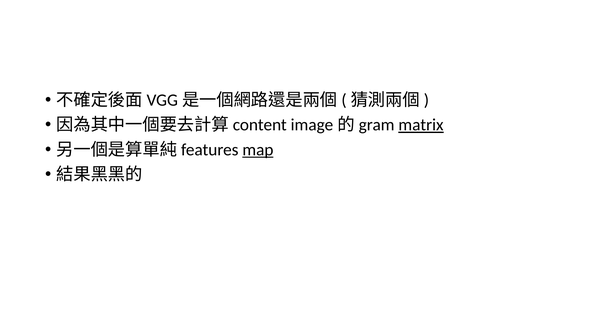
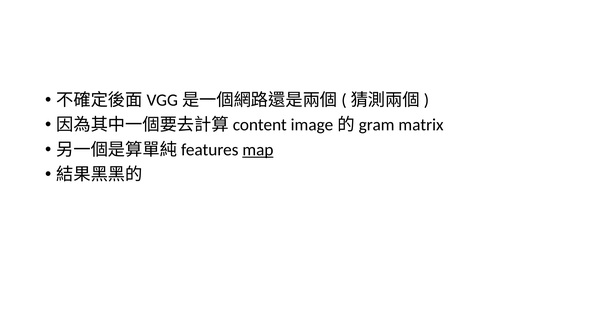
matrix underline: present -> none
